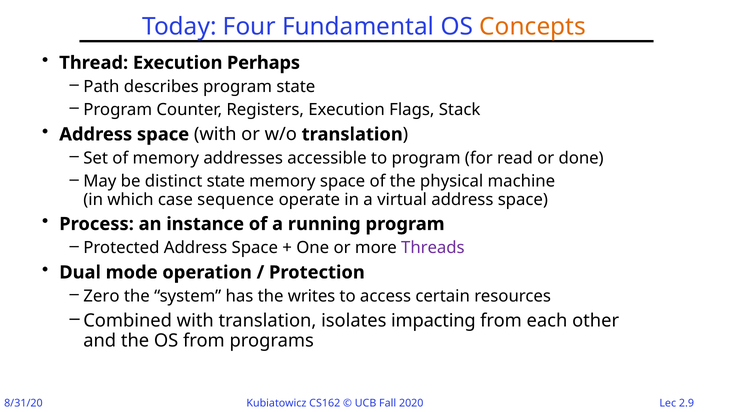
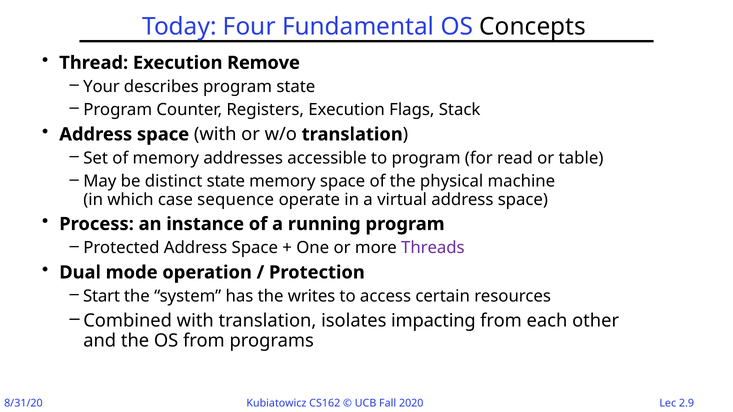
Concepts colour: orange -> black
Perhaps: Perhaps -> Remove
Path: Path -> Your
done: done -> table
Zero: Zero -> Start
